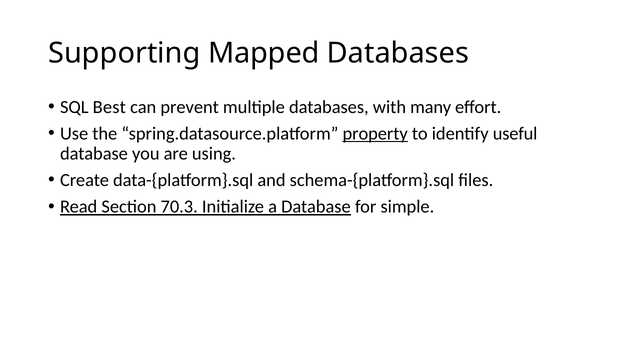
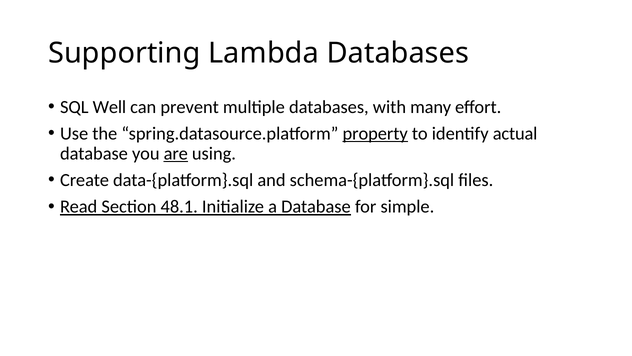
Mapped: Mapped -> Lambda
Best: Best -> Well
useful: useful -> actual
are underline: none -> present
70.3: 70.3 -> 48.1
